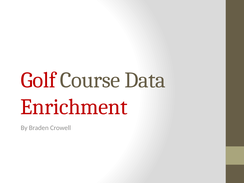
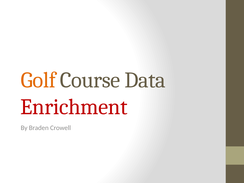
Golf colour: red -> orange
